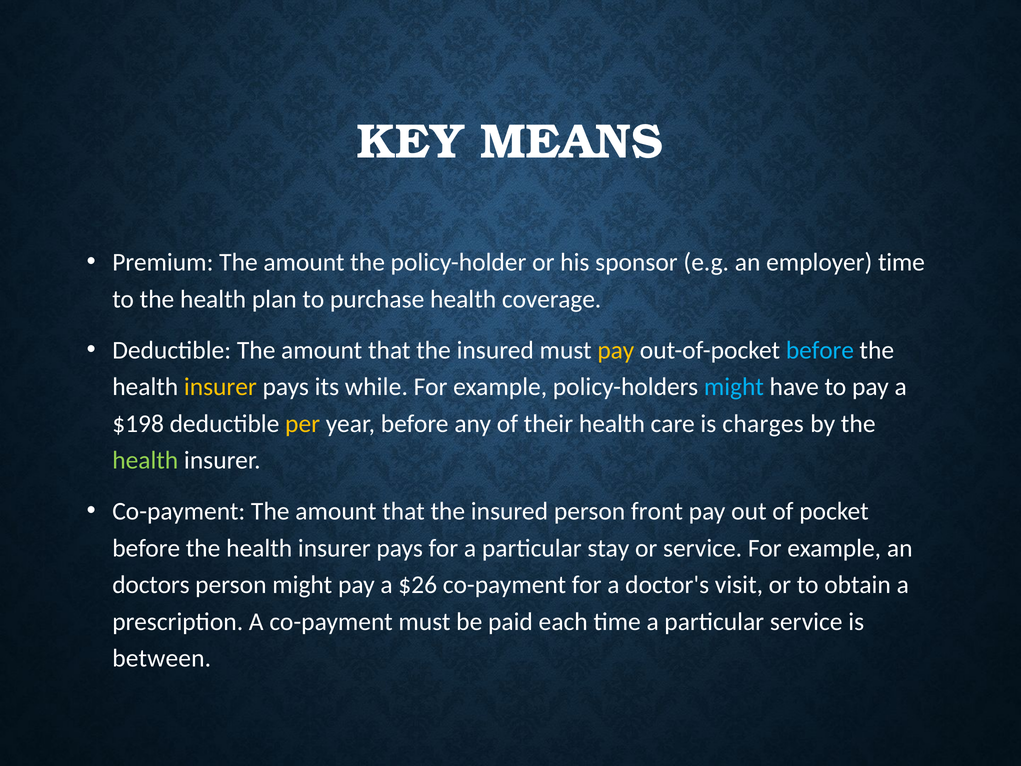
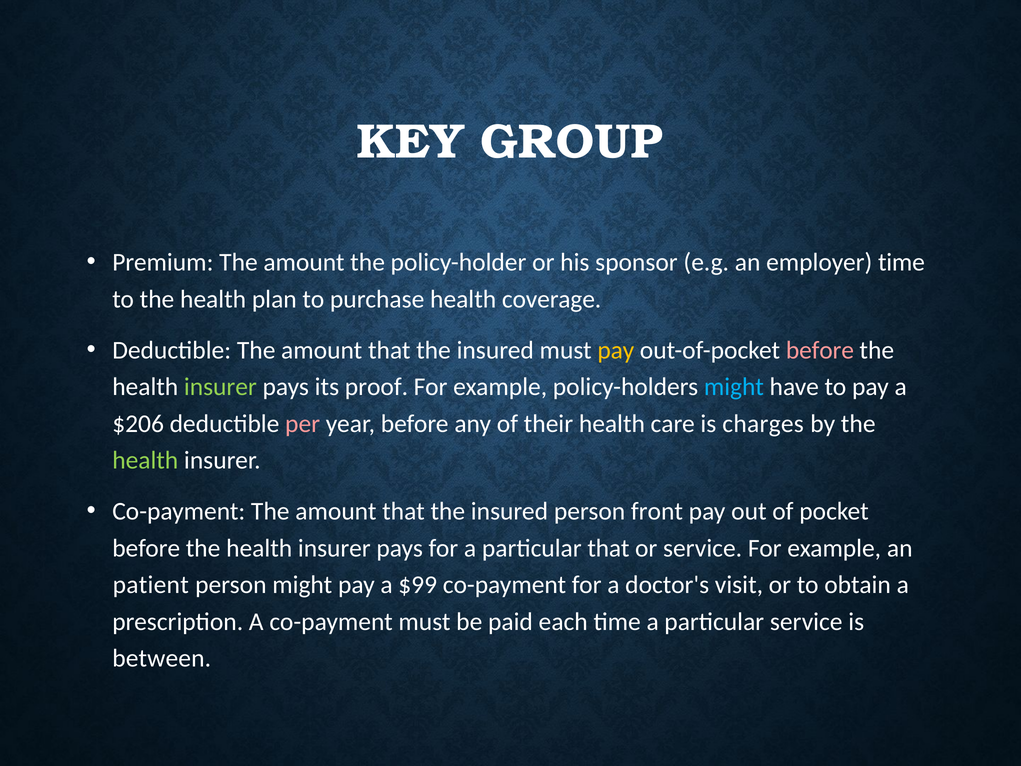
MEANS: MEANS -> GROUP
before at (820, 350) colour: light blue -> pink
insurer at (220, 387) colour: yellow -> light green
while: while -> proof
$198: $198 -> $206
per colour: yellow -> pink
particular stay: stay -> that
doctors: doctors -> patient
$26: $26 -> $99
